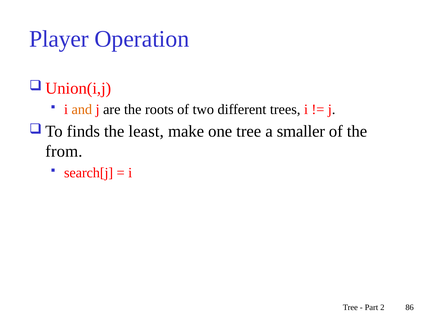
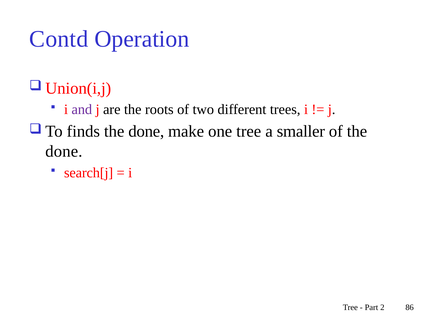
Player: Player -> Contd
and colour: orange -> purple
least at (146, 131): least -> done
from at (64, 151): from -> done
